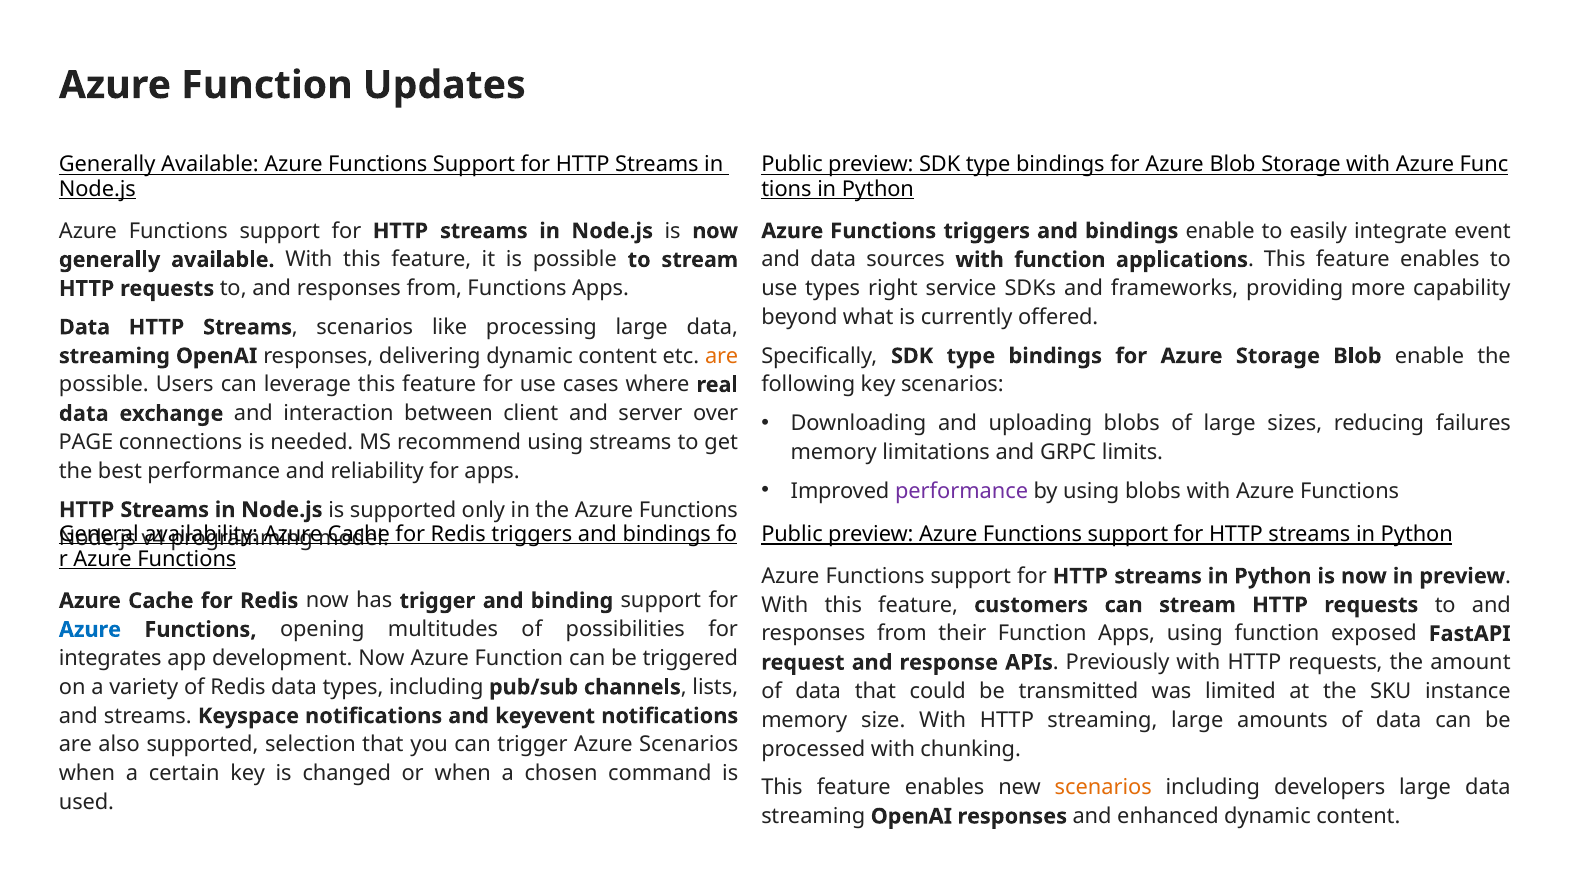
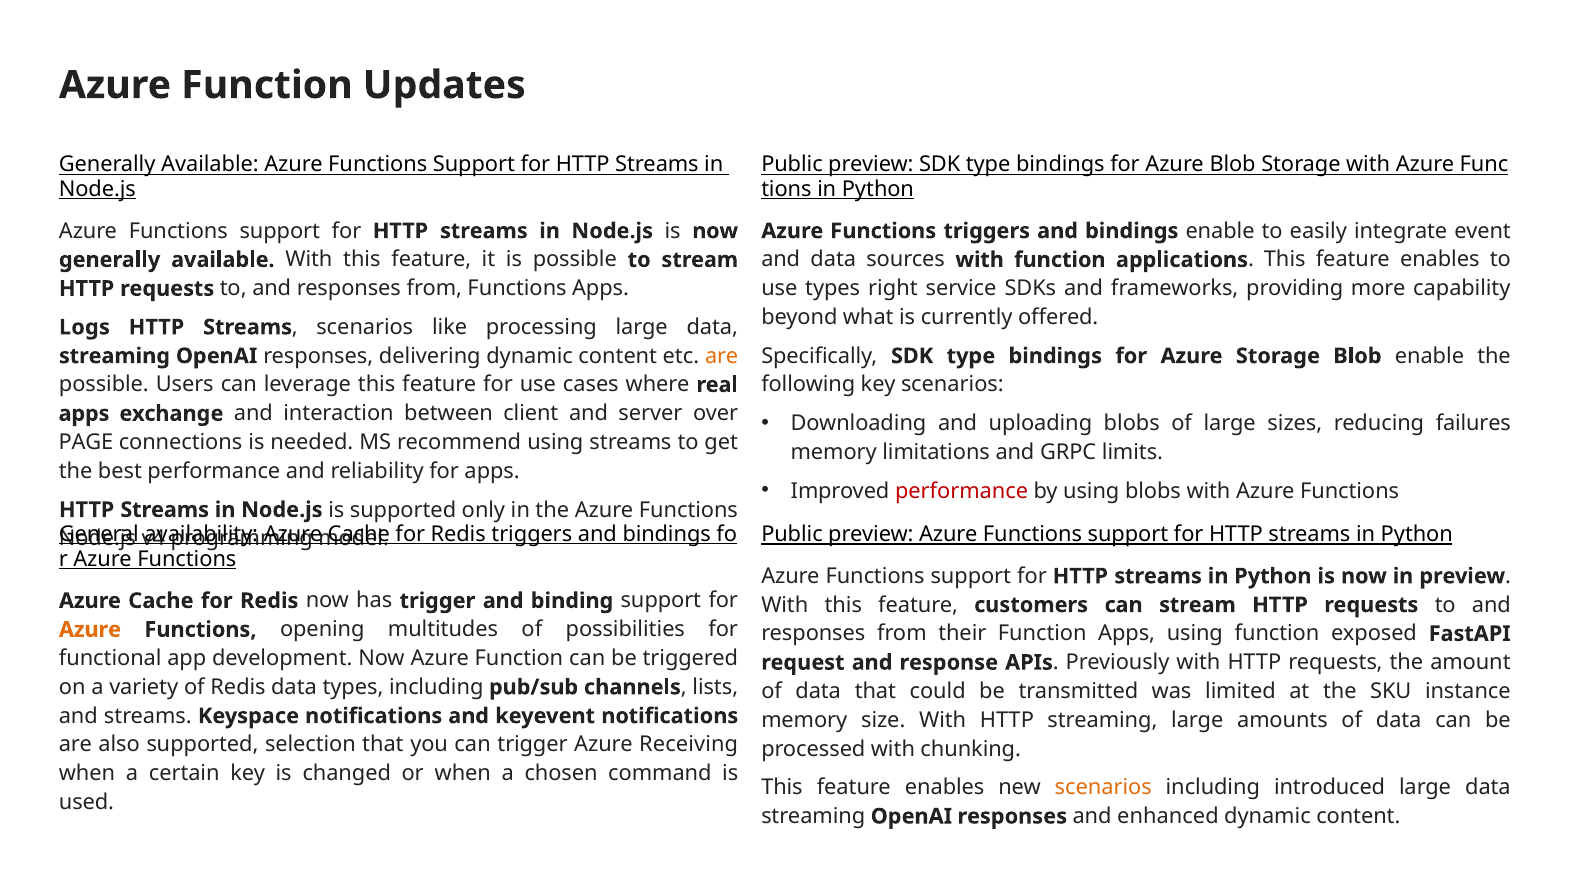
Data at (85, 327): Data -> Logs
data at (84, 414): data -> apps
performance at (962, 491) colour: purple -> red
Azure at (90, 630) colour: blue -> orange
integrates: integrates -> functional
Azure Scenarios: Scenarios -> Receiving
developers: developers -> introduced
